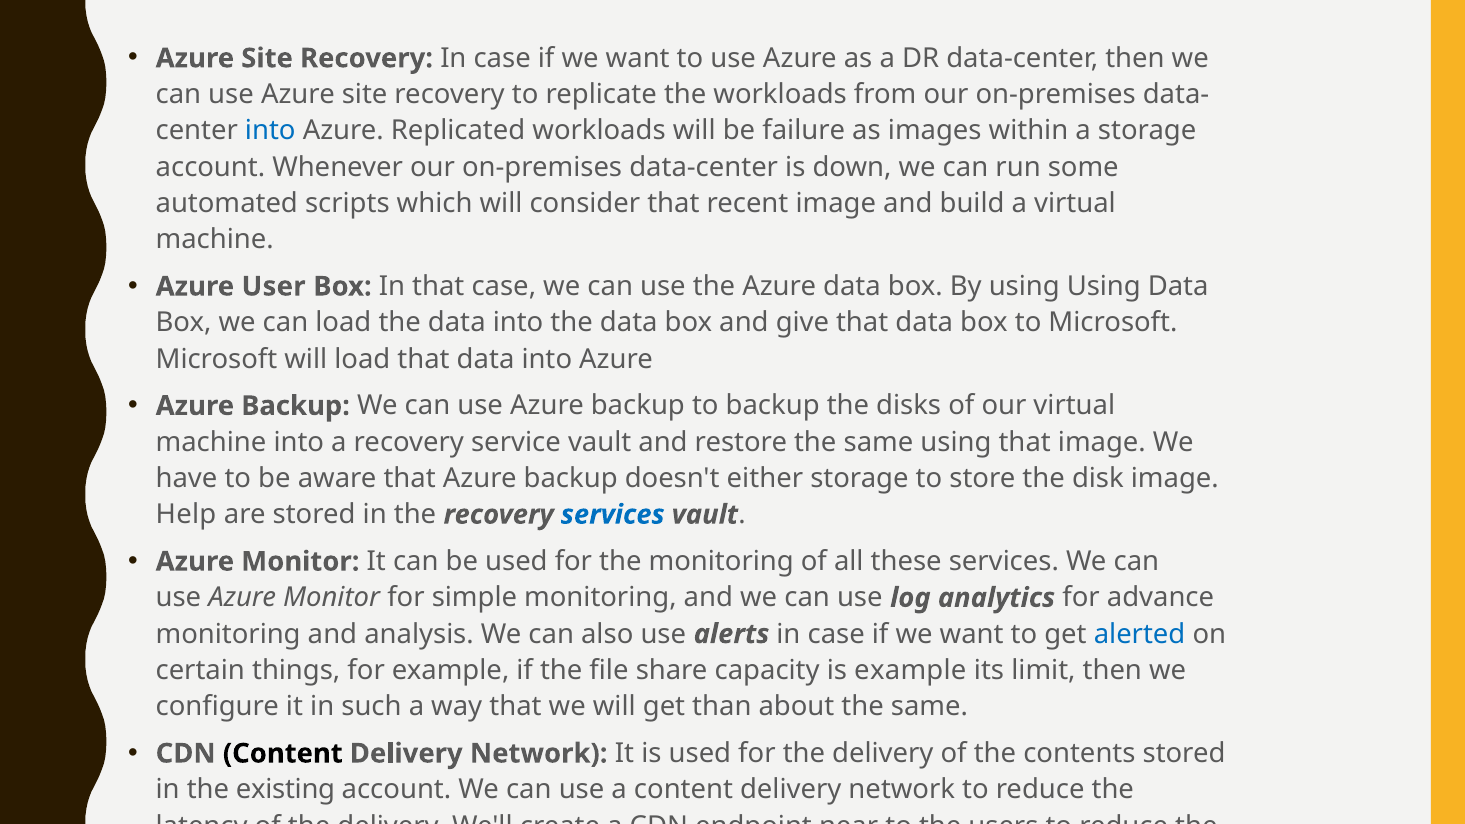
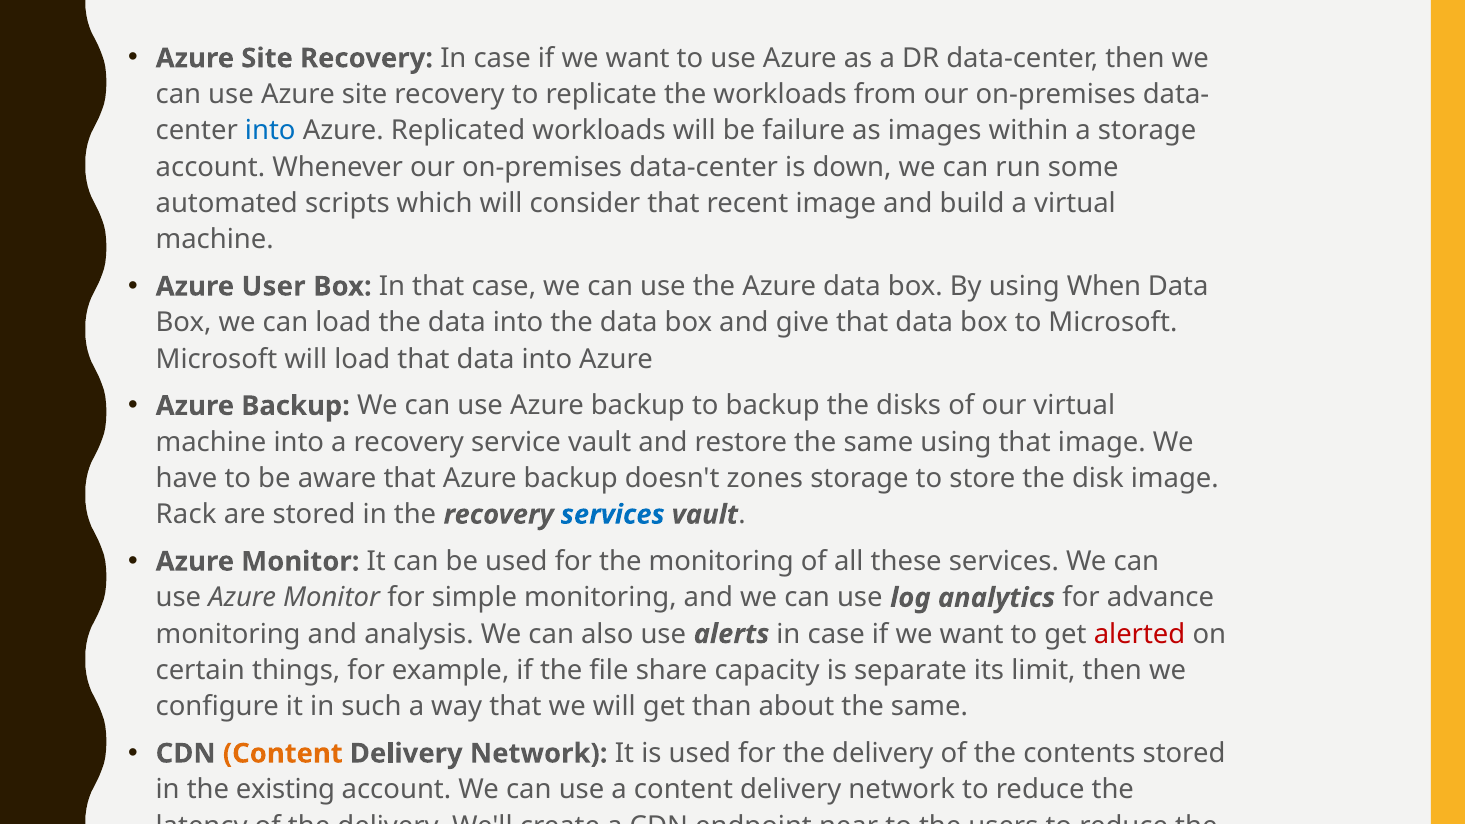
using Using: Using -> When
either: either -> zones
Help: Help -> Rack
alerted colour: blue -> red
is example: example -> separate
Content at (283, 754) colour: black -> orange
